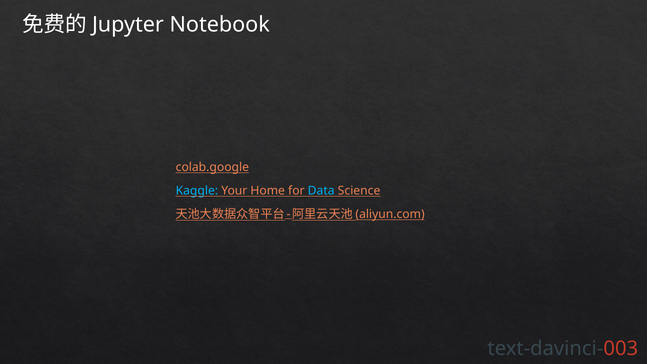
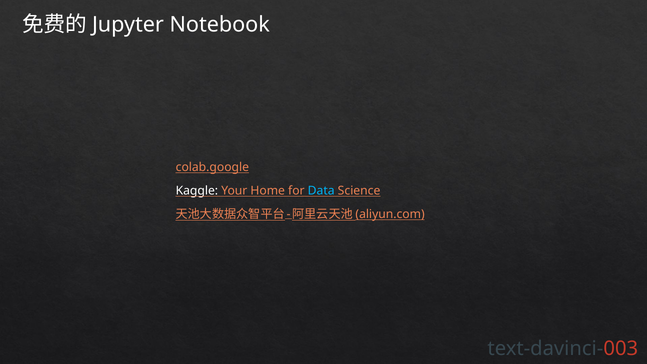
Kaggle colour: light blue -> white
